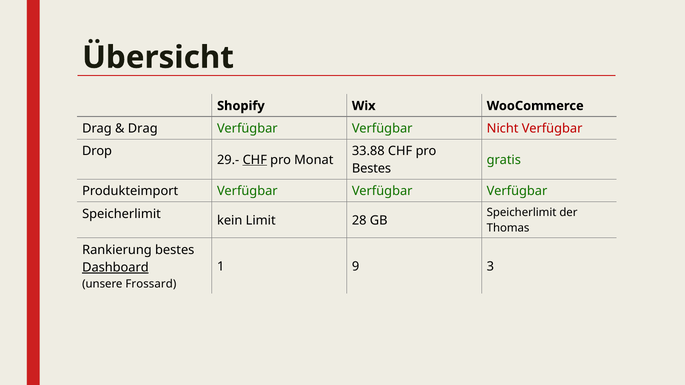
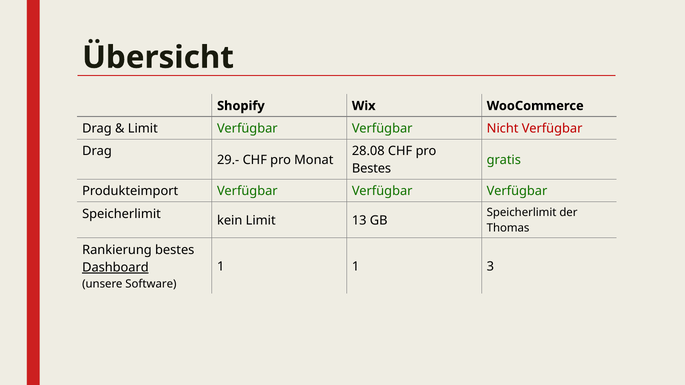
Drag at (143, 129): Drag -> Limit
Drop at (97, 151): Drop -> Drag
33.88: 33.88 -> 28.08
CHF at (255, 160) underline: present -> none
28: 28 -> 13
1 9: 9 -> 1
Frossard: Frossard -> Software
